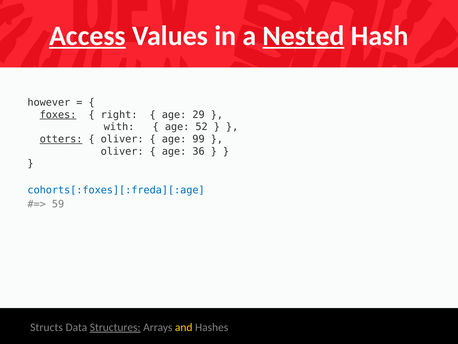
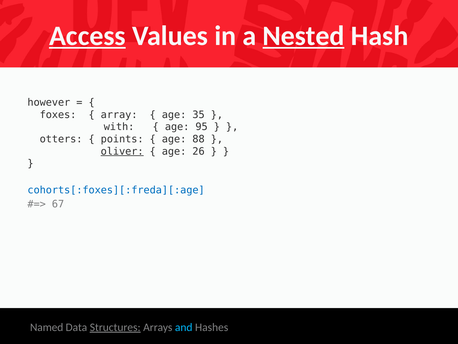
foxes underline: present -> none
right: right -> array
29: 29 -> 35
52: 52 -> 95
otters underline: present -> none
oliver at (122, 139): oliver -> points
99: 99 -> 88
oliver at (122, 151) underline: none -> present
36: 36 -> 26
59: 59 -> 67
Structs: Structs -> Named
and colour: yellow -> light blue
